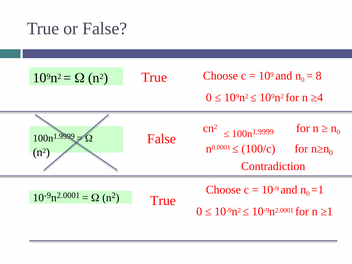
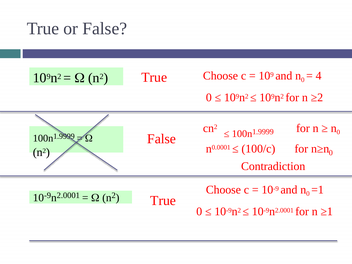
8: 8 -> 4
≥4: ≥4 -> ≥2
